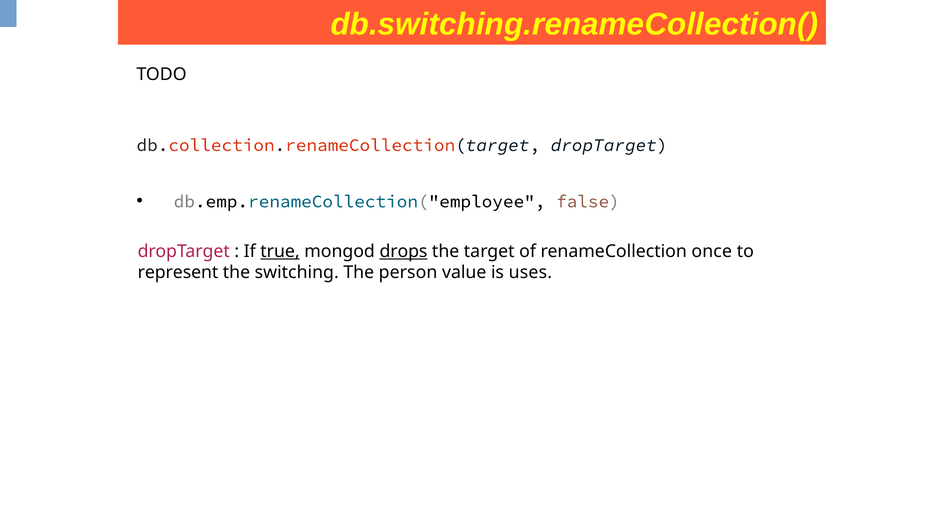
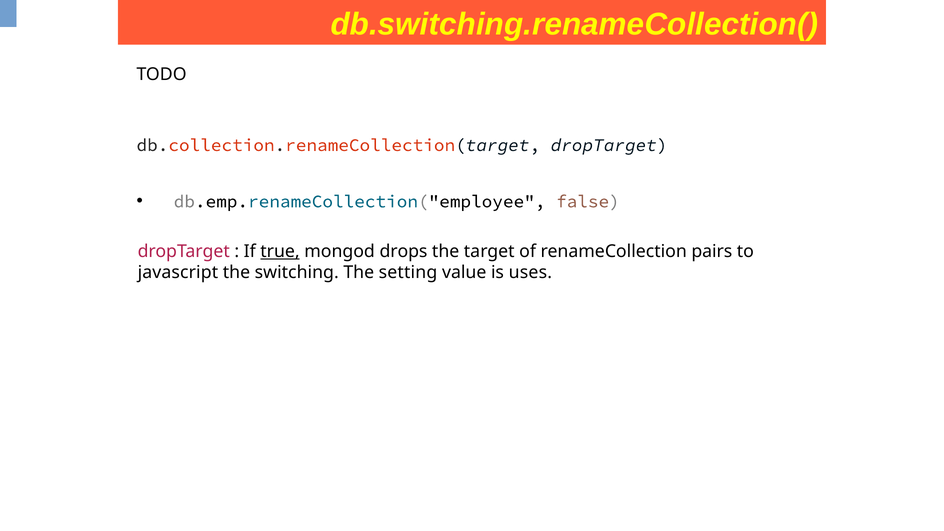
drops underline: present -> none
once: once -> pairs
represent: represent -> javascript
person: person -> setting
